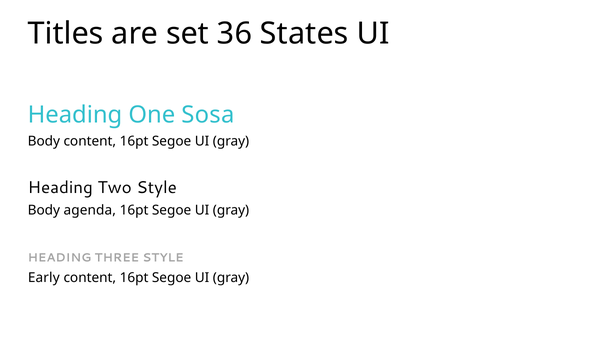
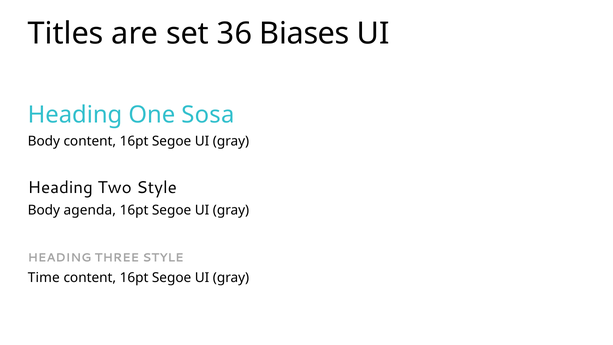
States: States -> Biases
Early: Early -> Time
